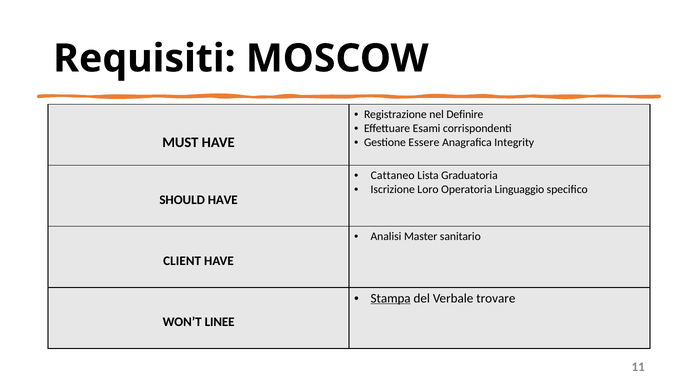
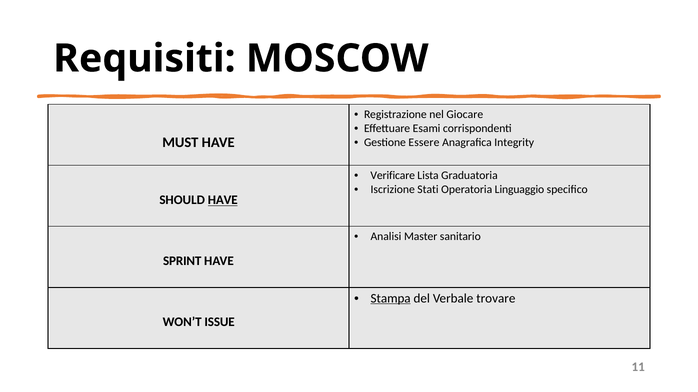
Definire: Definire -> Giocare
Cattaneo: Cattaneo -> Verificare
Loro: Loro -> Stati
HAVE at (223, 200) underline: none -> present
CLIENT: CLIENT -> SPRINT
LINEE: LINEE -> ISSUE
